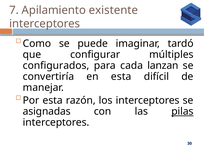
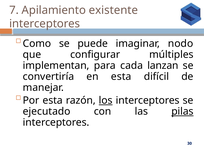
tardó: tardó -> nodo
configurados: configurados -> implementan
los underline: none -> present
asignadas: asignadas -> ejecutado
